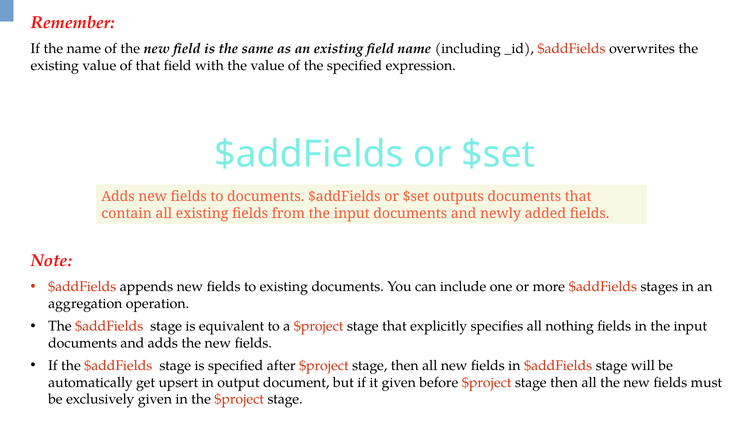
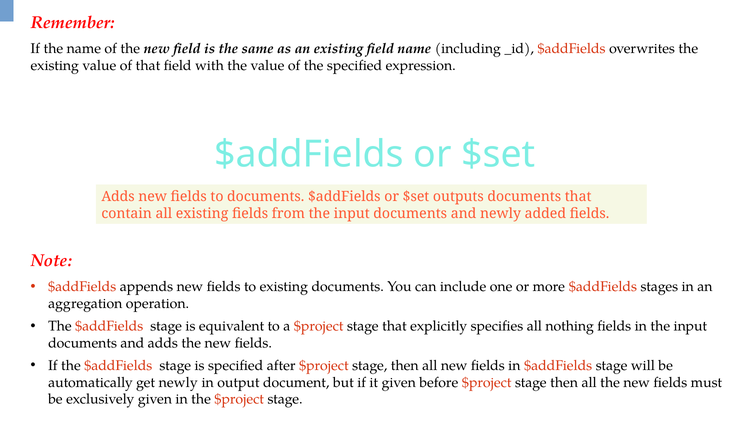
get upsert: upsert -> newly
